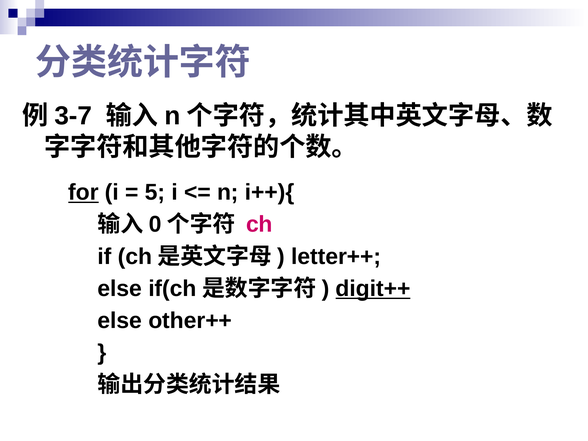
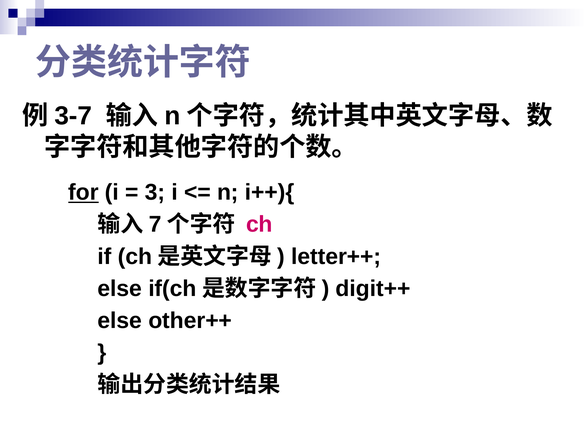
5: 5 -> 3
0: 0 -> 7
digit++ underline: present -> none
